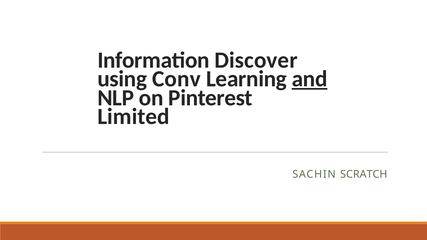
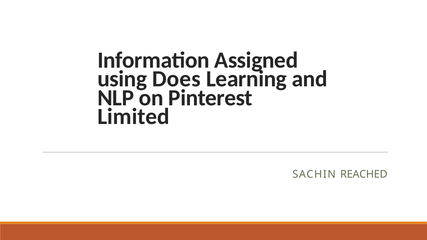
Discover: Discover -> Assigned
Conv: Conv -> Does
and underline: present -> none
SCRATCH: SCRATCH -> REACHED
